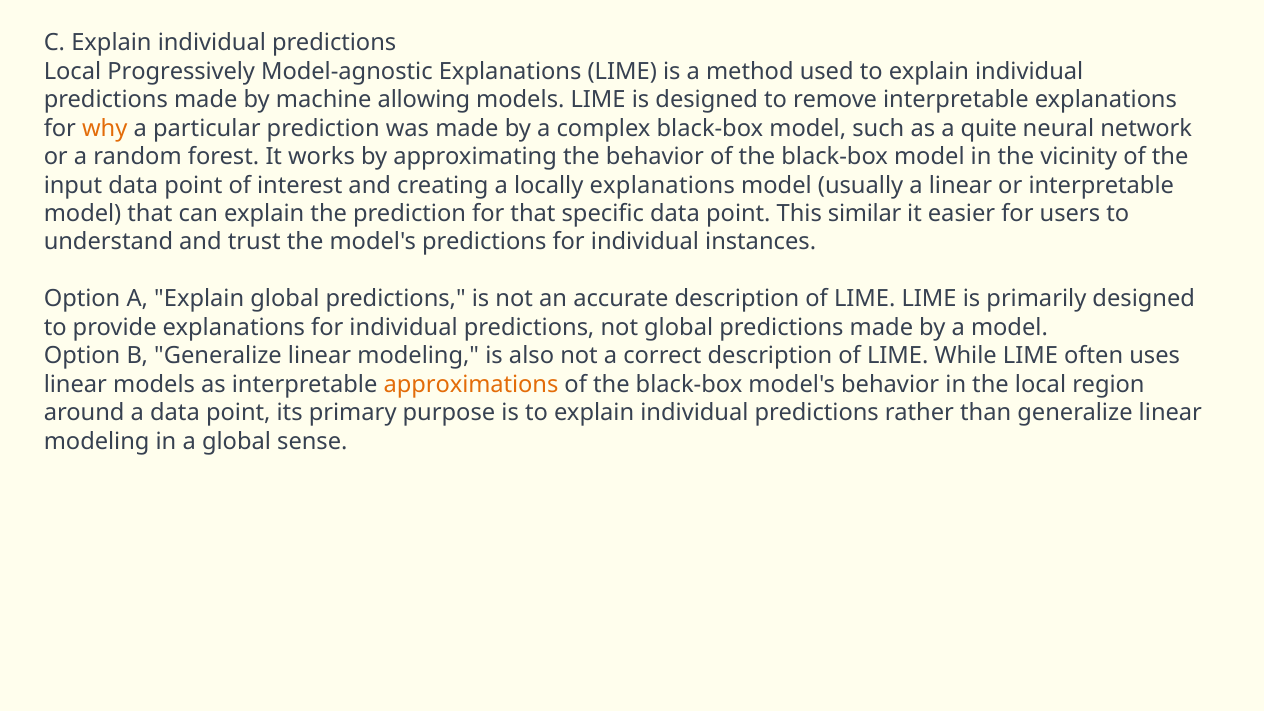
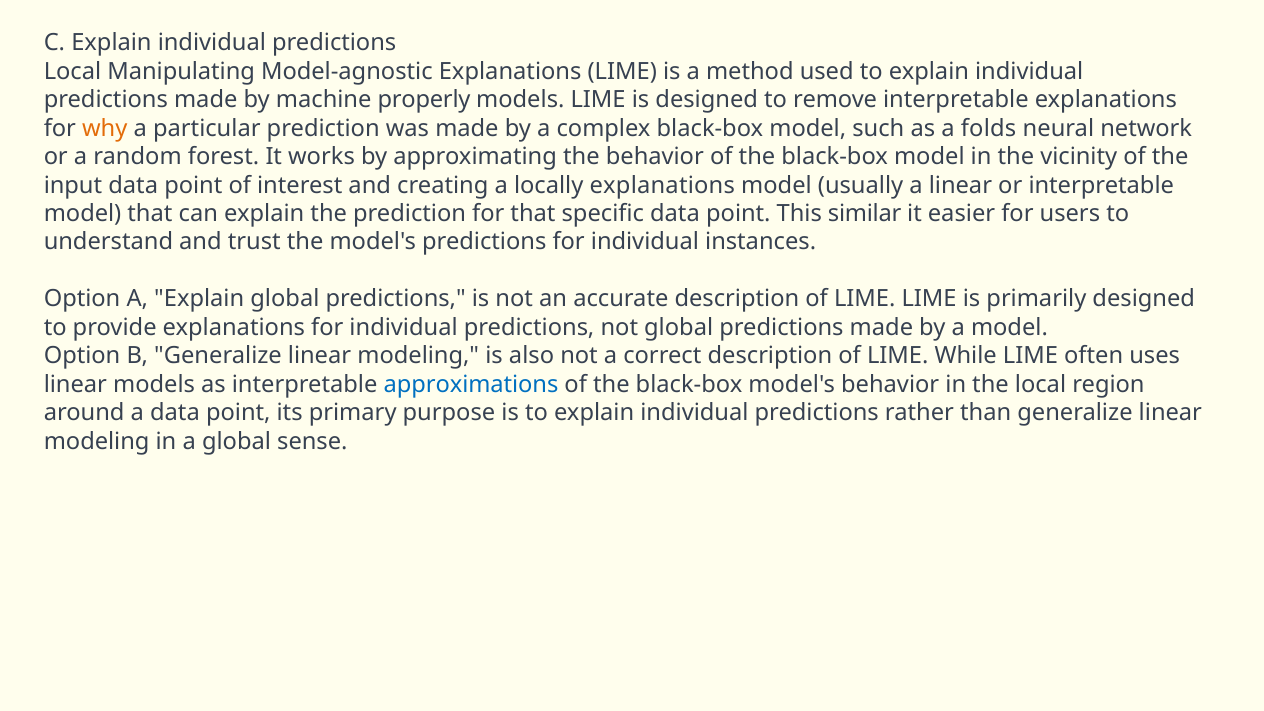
Progressively: Progressively -> Manipulating
allowing: allowing -> properly
quite: quite -> folds
approximations colour: orange -> blue
